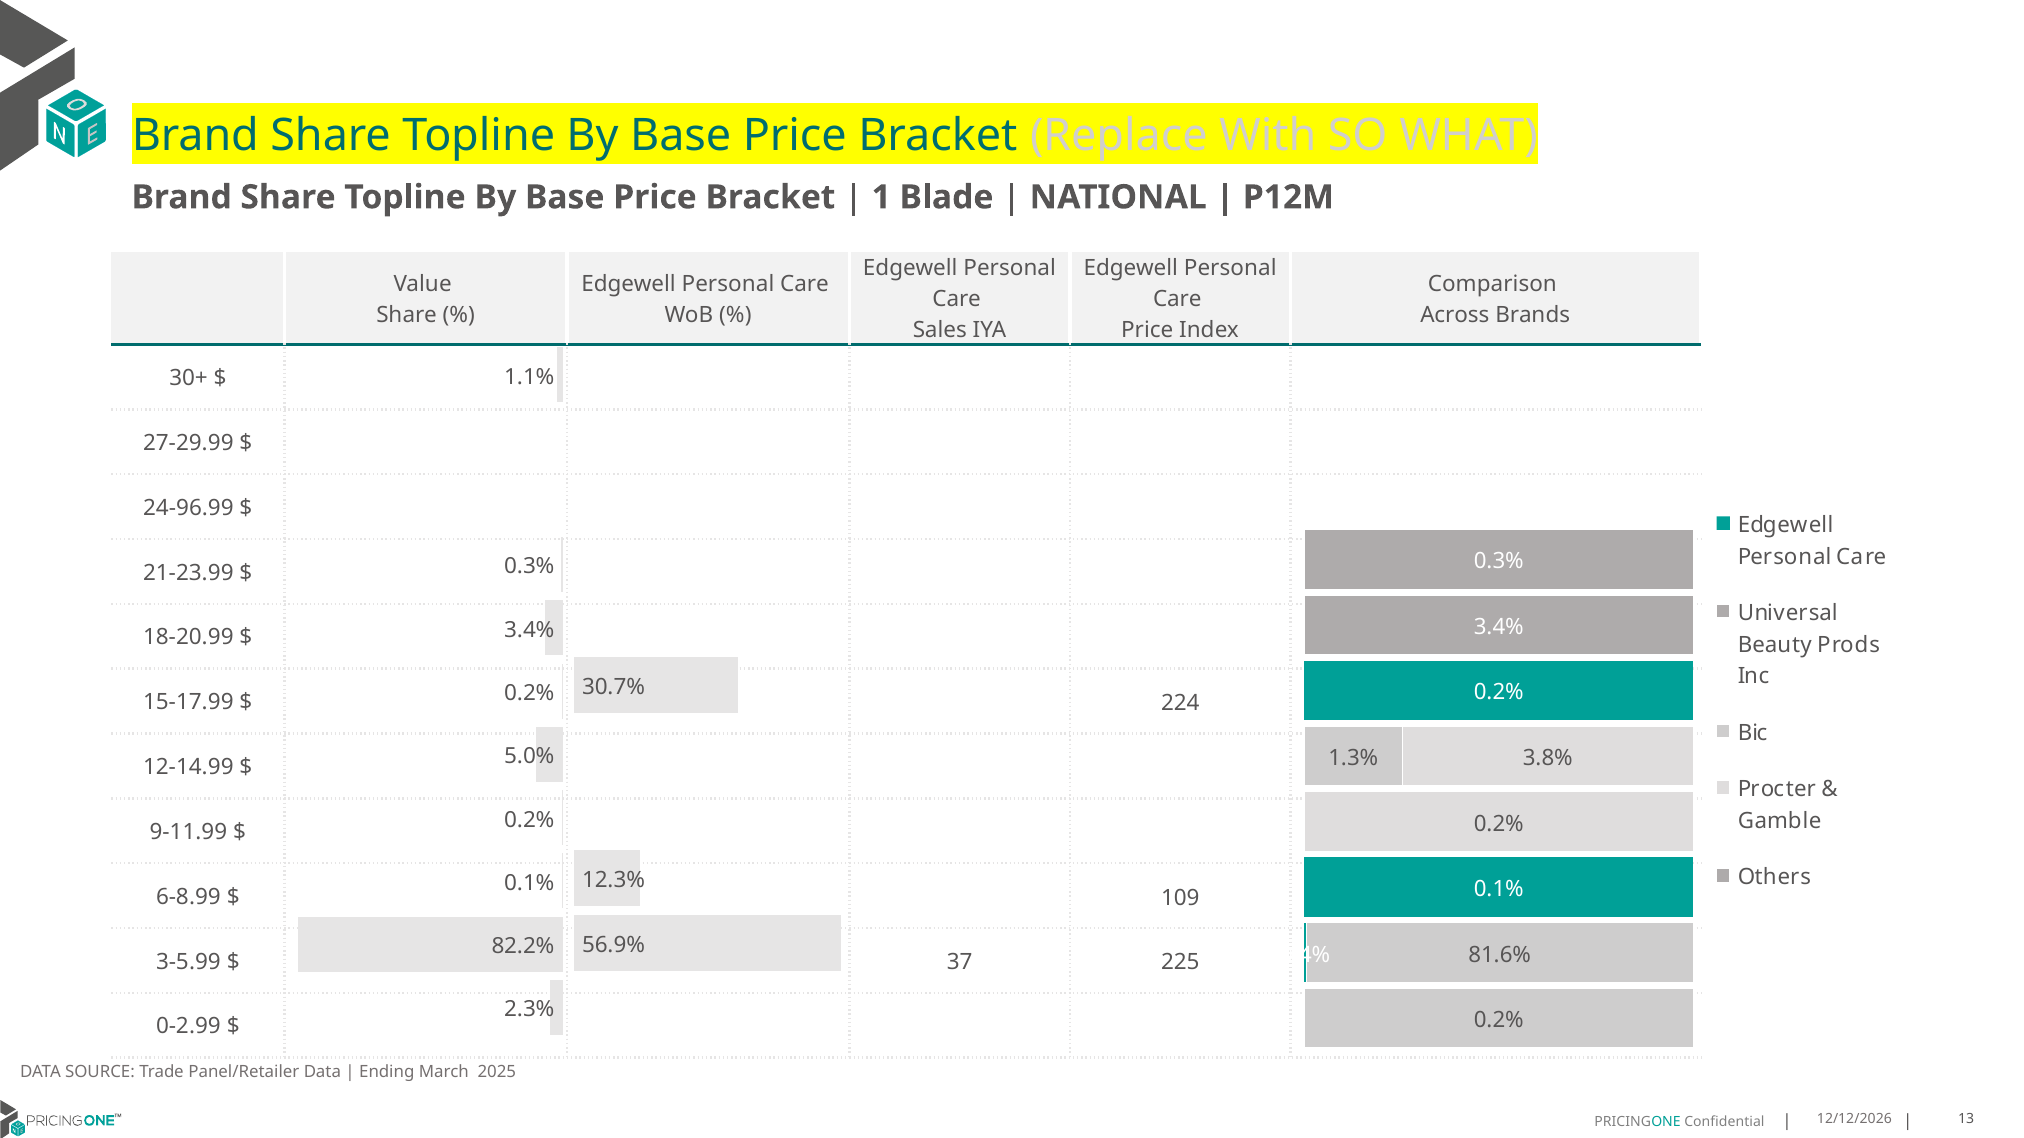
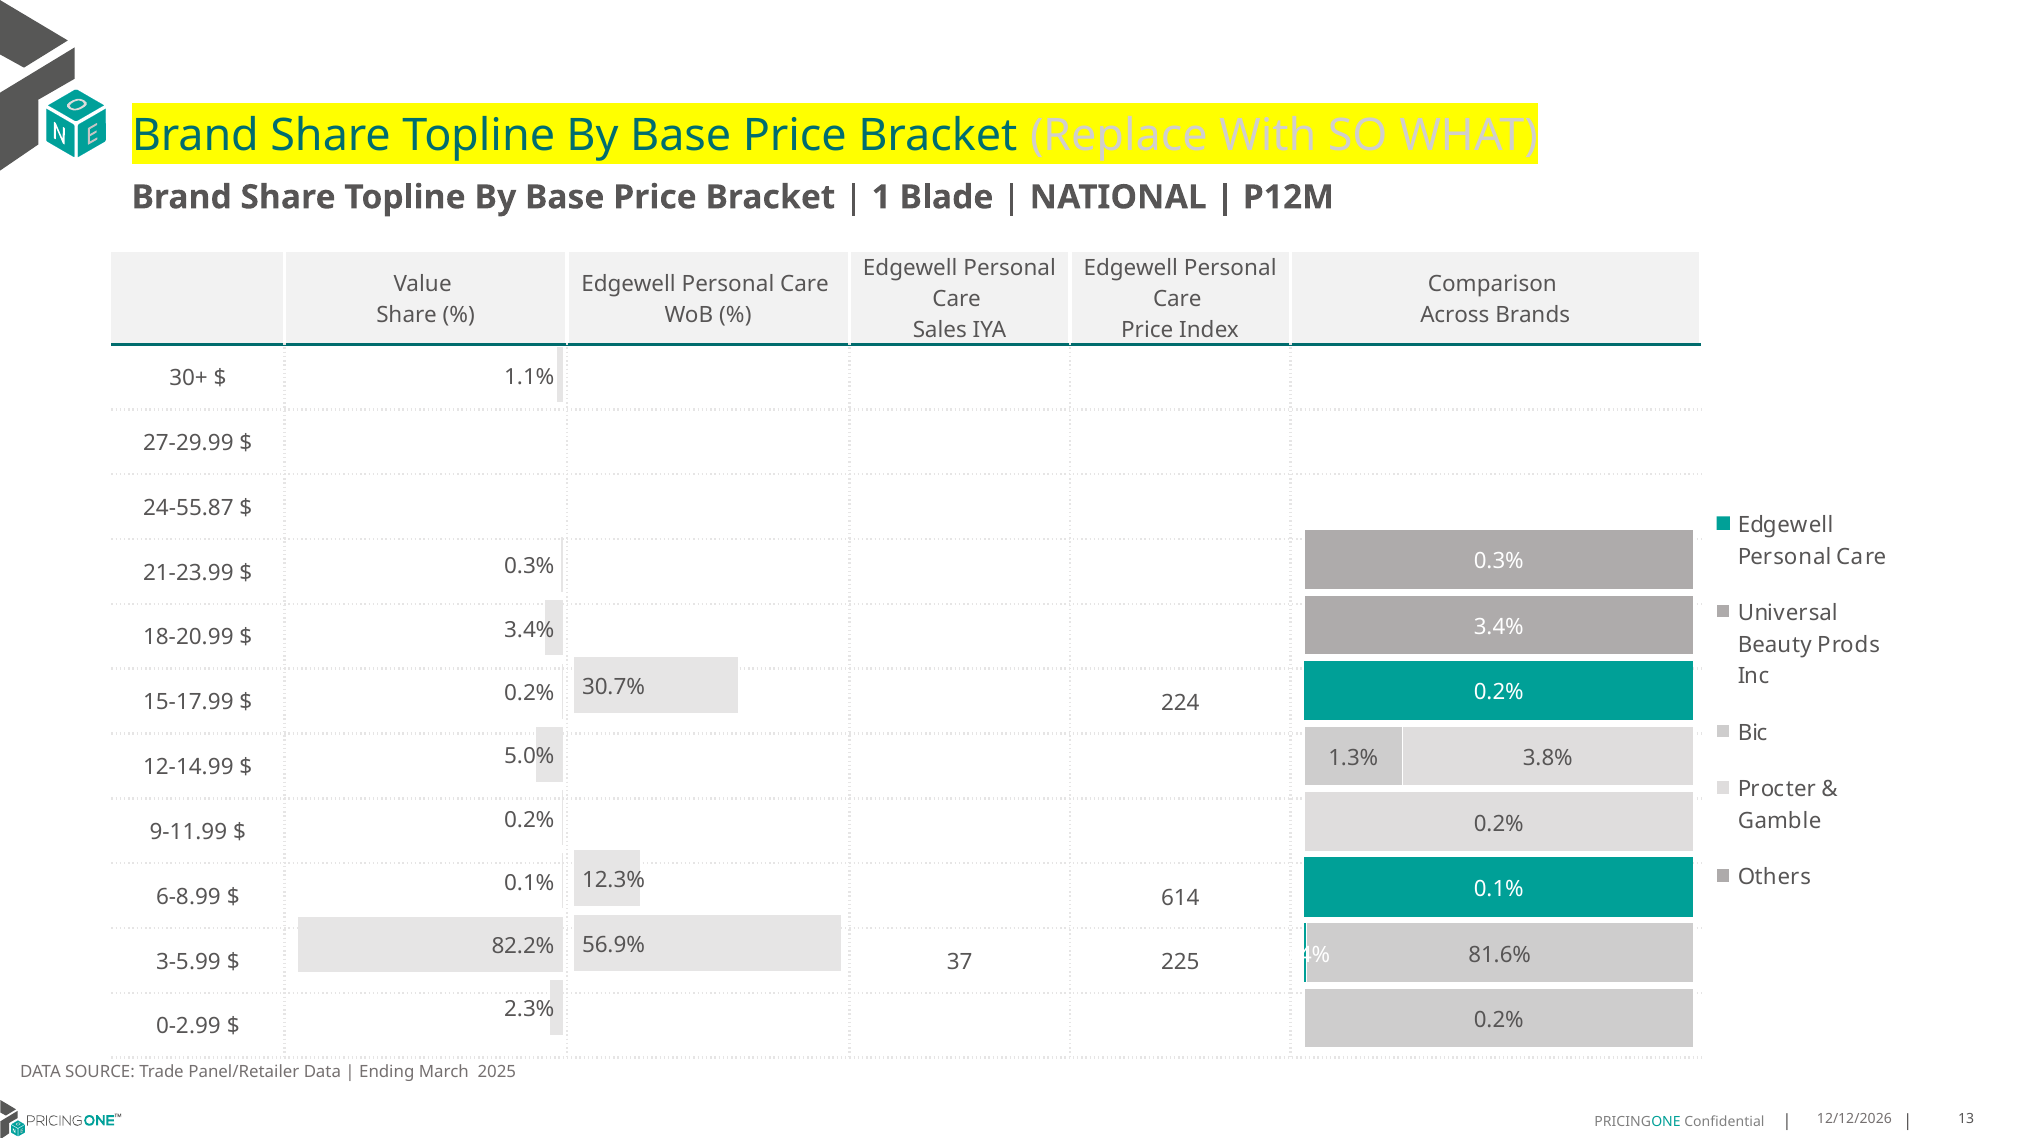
24-96.99: 24-96.99 -> 24-55.87
109: 109 -> 614
